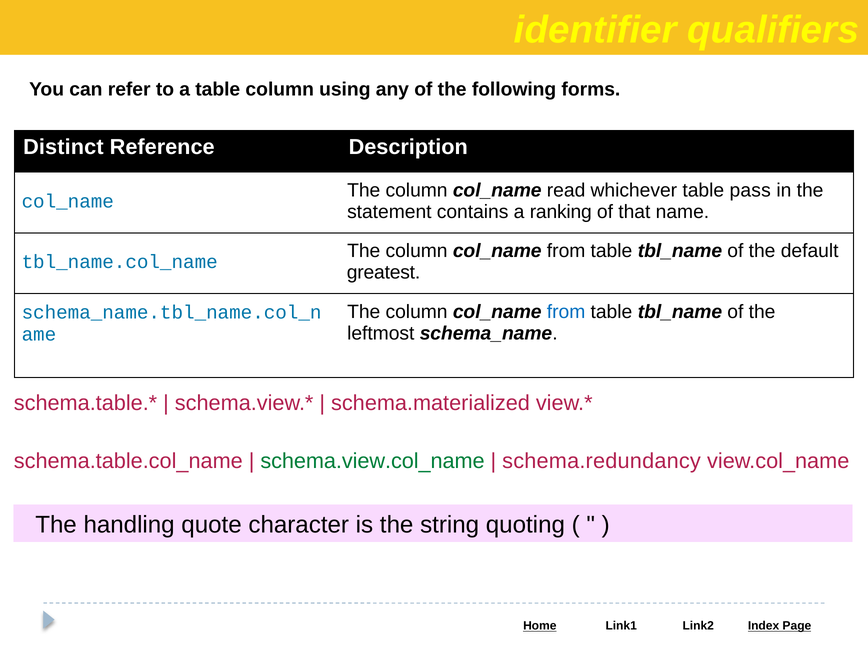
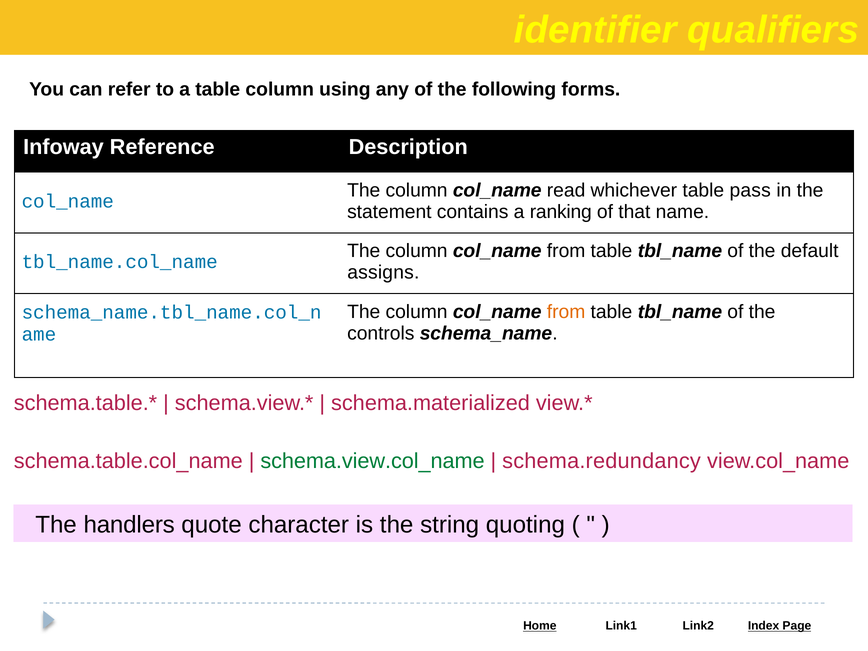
Distinct: Distinct -> Infoway
greatest: greatest -> assigns
from at (566, 312) colour: blue -> orange
leftmost: leftmost -> controls
handling: handling -> handlers
